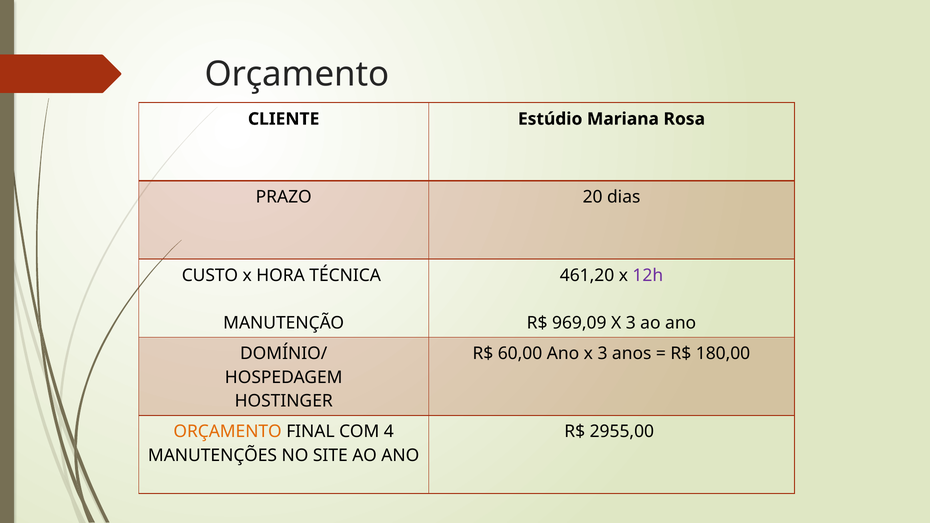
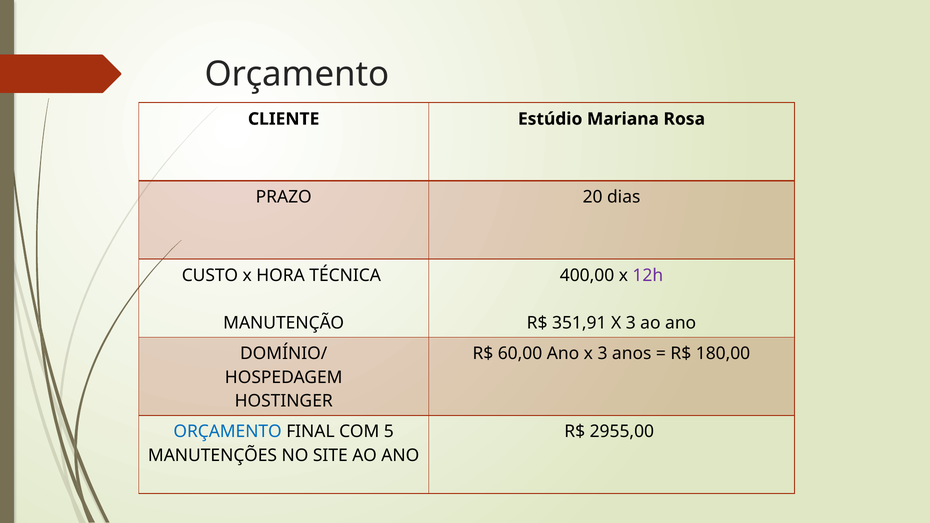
461,20: 461,20 -> 400,00
969,09: 969,09 -> 351,91
ORÇAMENTO at (228, 432) colour: orange -> blue
4: 4 -> 5
